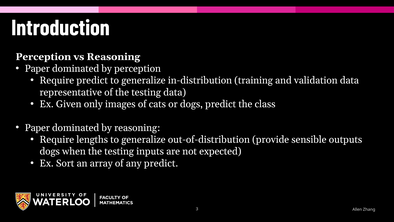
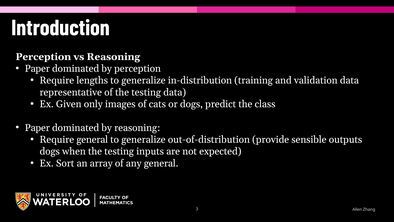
Require predict: predict -> lengths
Require lengths: lengths -> general
any predict: predict -> general
